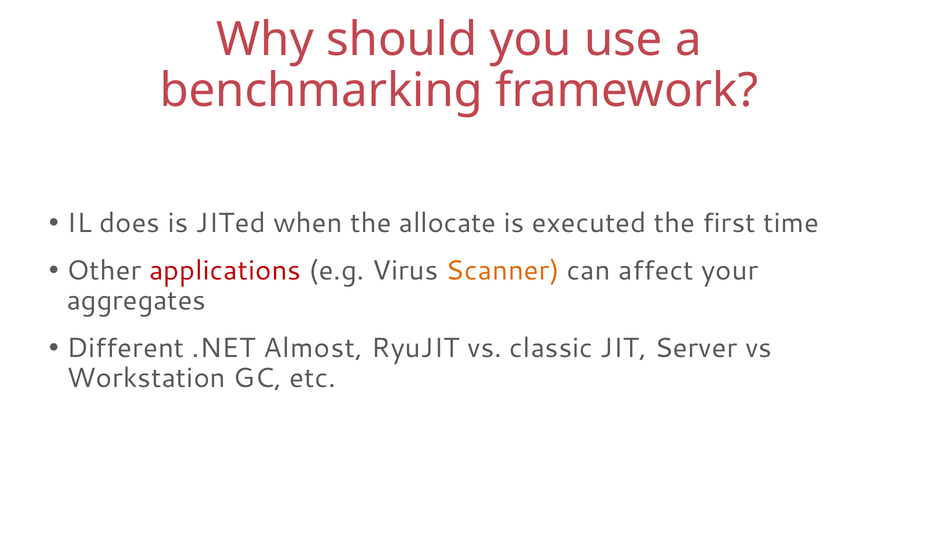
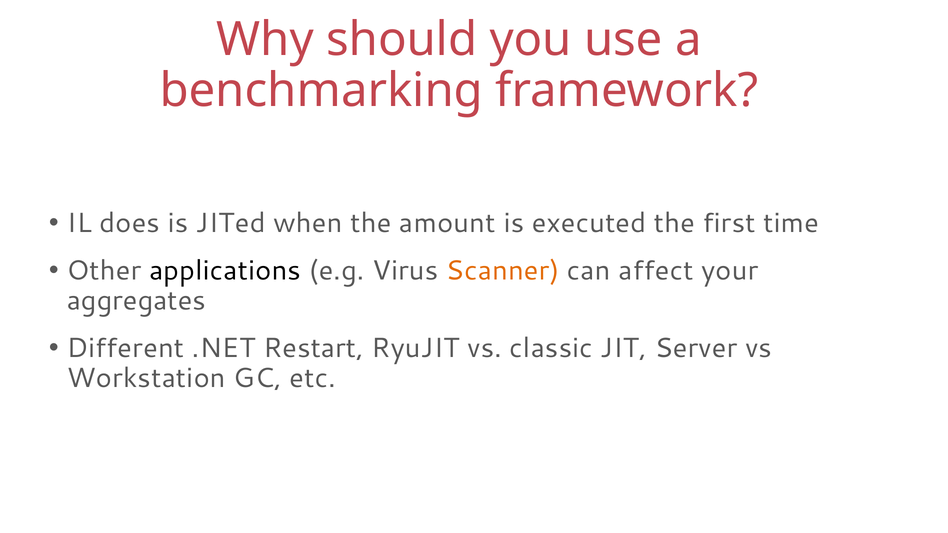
allocate: allocate -> amount
applications colour: red -> black
Almost: Almost -> Restart
